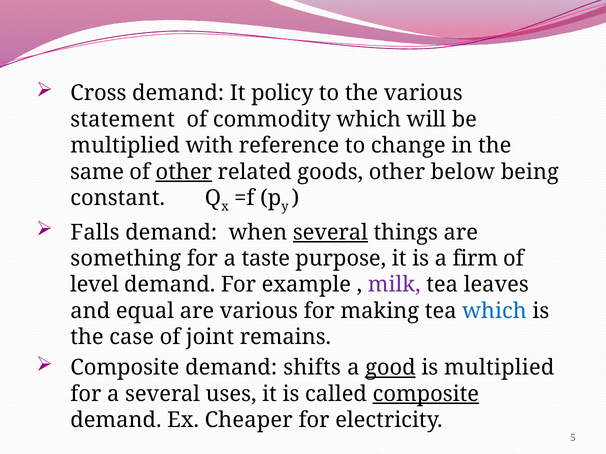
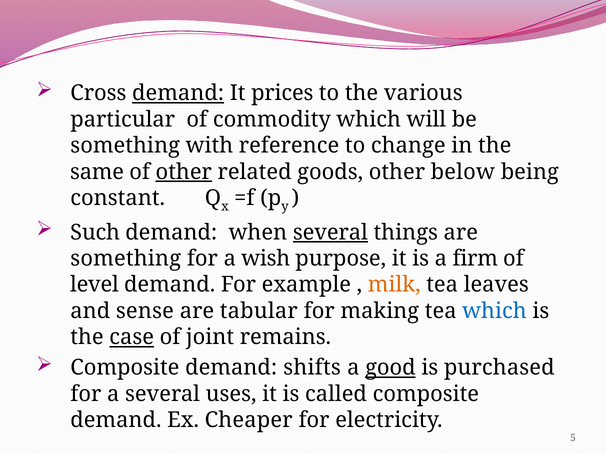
demand at (178, 93) underline: none -> present
policy: policy -> prices
statement: statement -> particular
multiplied at (125, 146): multiplied -> something
Falls: Falls -> Such
taste: taste -> wish
milk colour: purple -> orange
equal: equal -> sense
are various: various -> tabular
case underline: none -> present
is multiplied: multiplied -> purchased
composite at (426, 394) underline: present -> none
